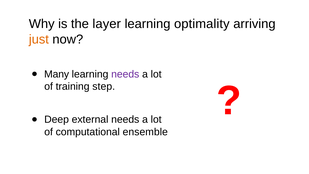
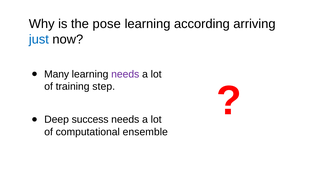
layer: layer -> pose
optimality: optimality -> according
just colour: orange -> blue
external: external -> success
